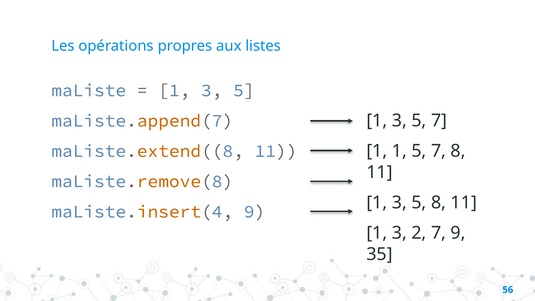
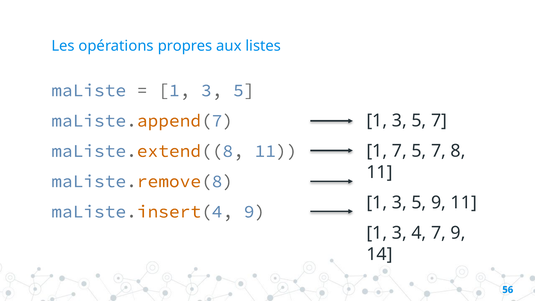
1 1: 1 -> 7
5 8: 8 -> 9
2: 2 -> 4
35: 35 -> 14
